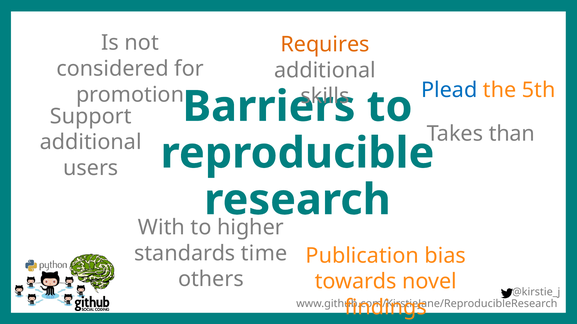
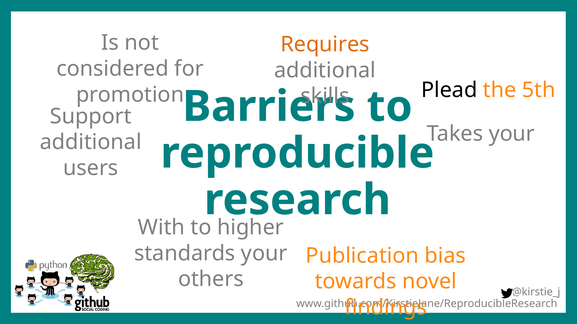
Plead colour: blue -> black
Takes than: than -> your
standards time: time -> your
